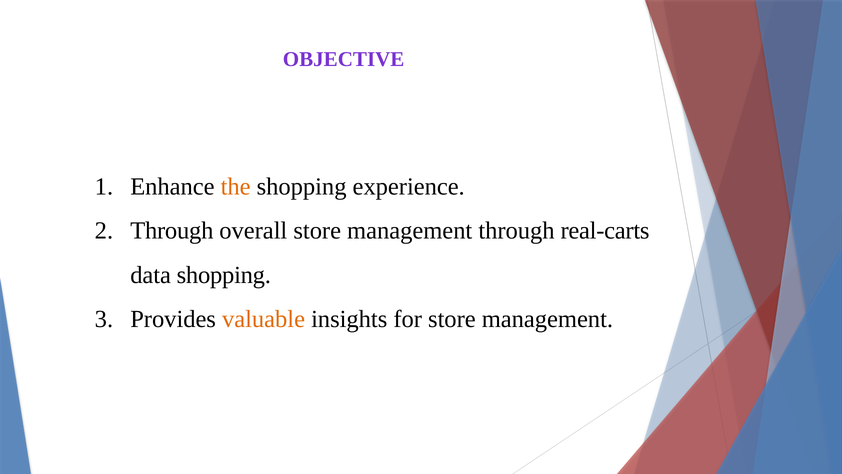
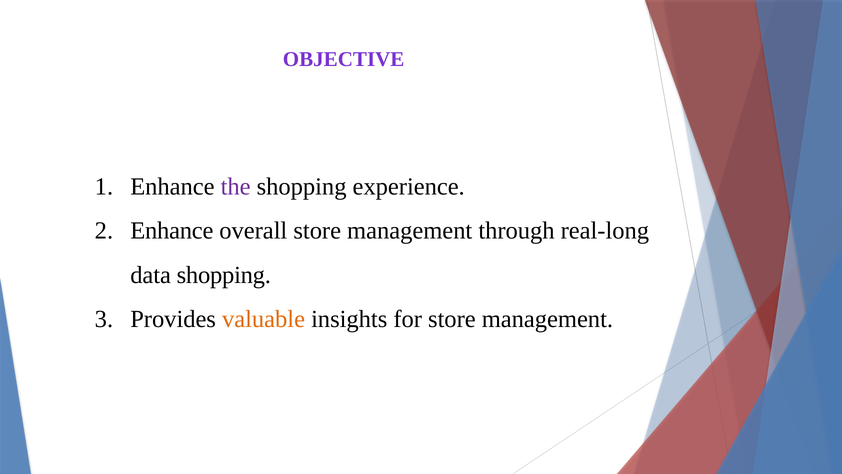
the colour: orange -> purple
Through at (172, 231): Through -> Enhance
real-carts: real-carts -> real-long
